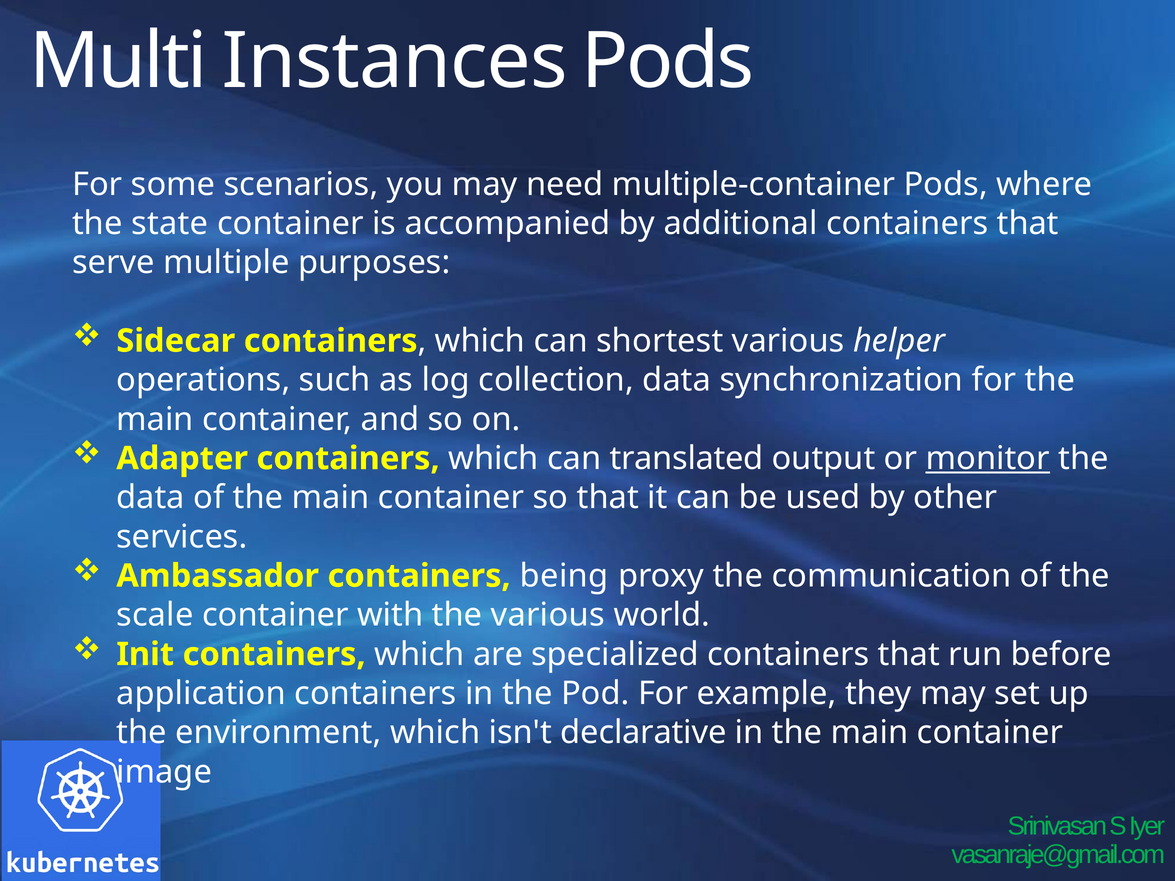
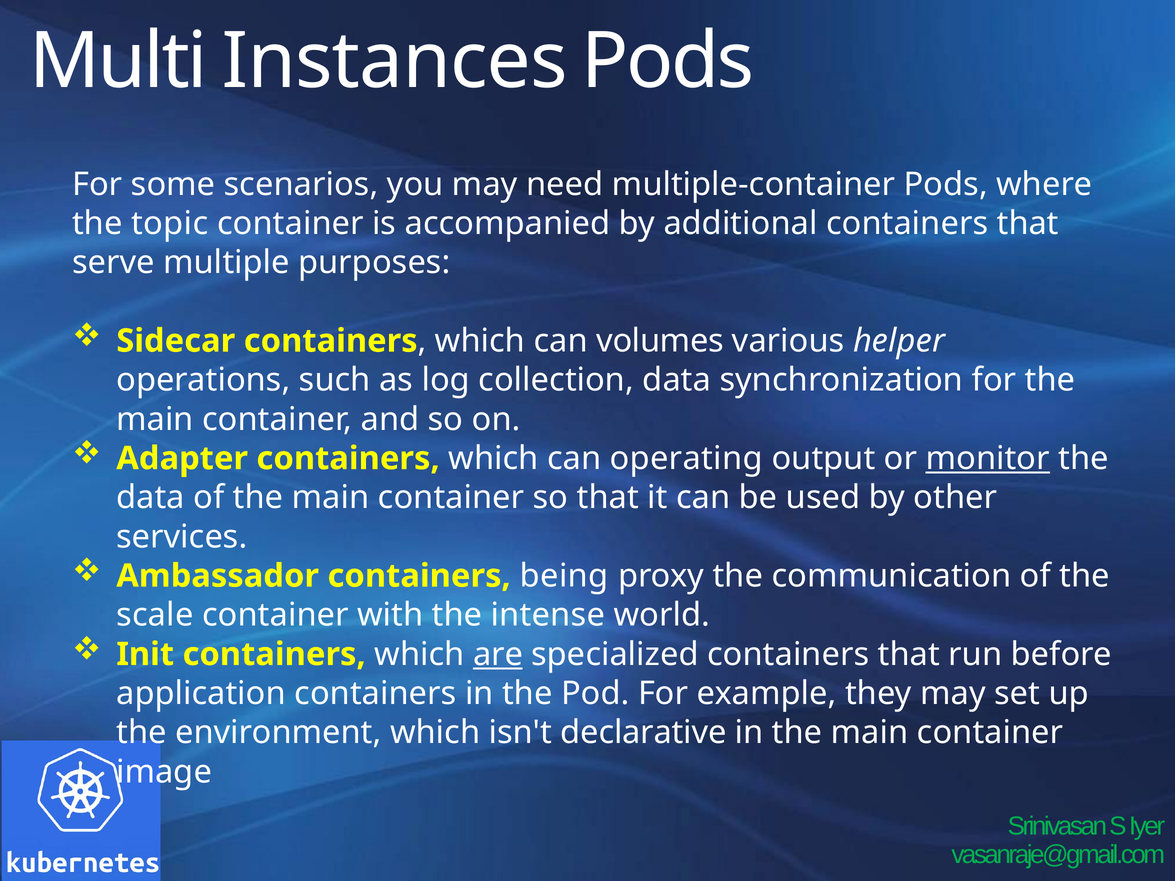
state: state -> topic
shortest: shortest -> volumes
translated: translated -> operating
the various: various -> intense
are underline: none -> present
